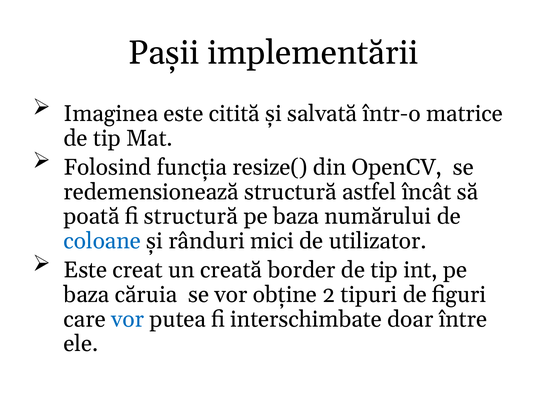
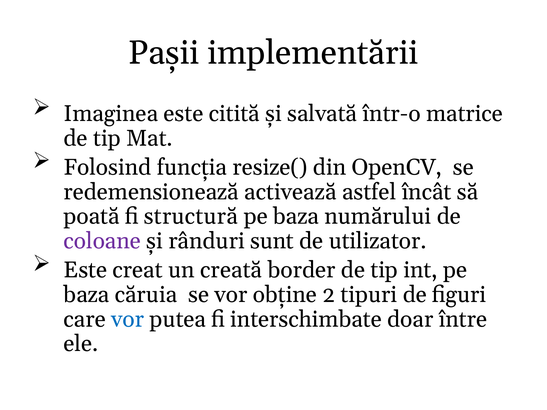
redemensionează structură: structură -> activează
coloane colour: blue -> purple
mici: mici -> sunt
